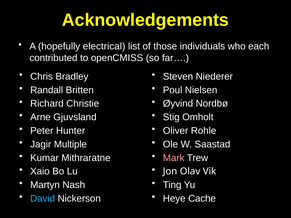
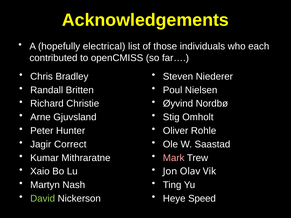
Multiple: Multiple -> Correct
David colour: light blue -> light green
Cache: Cache -> Speed
